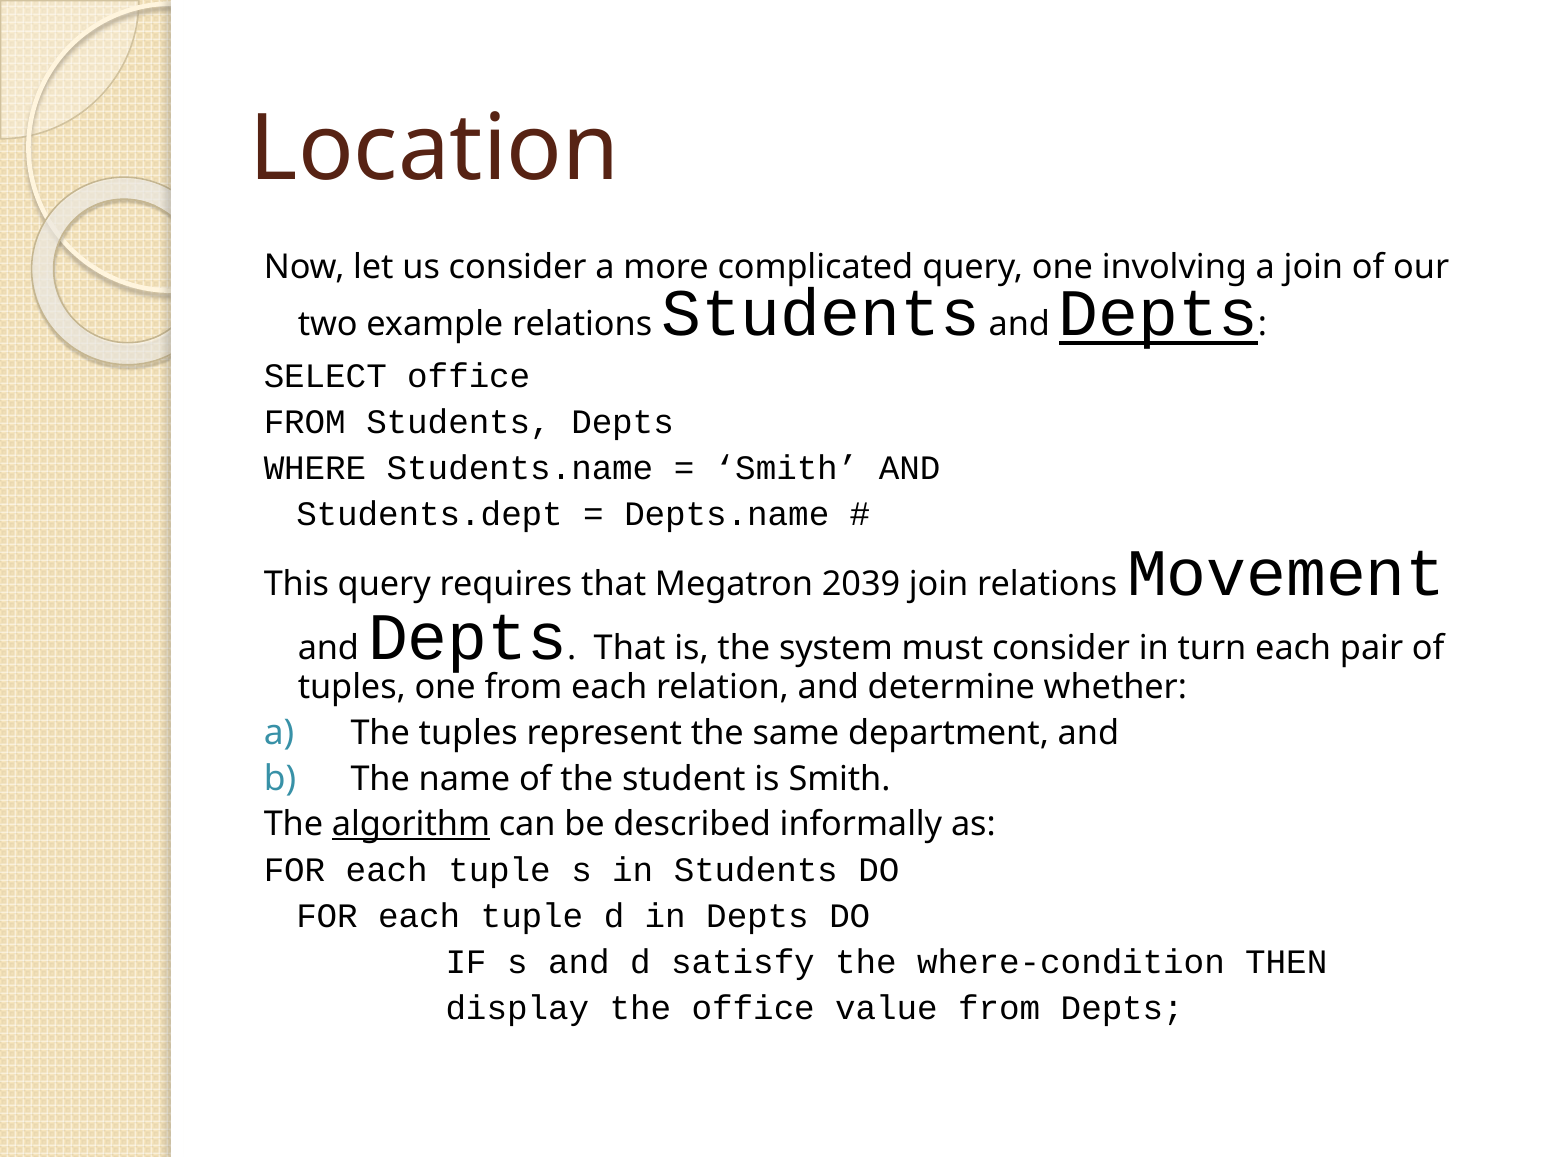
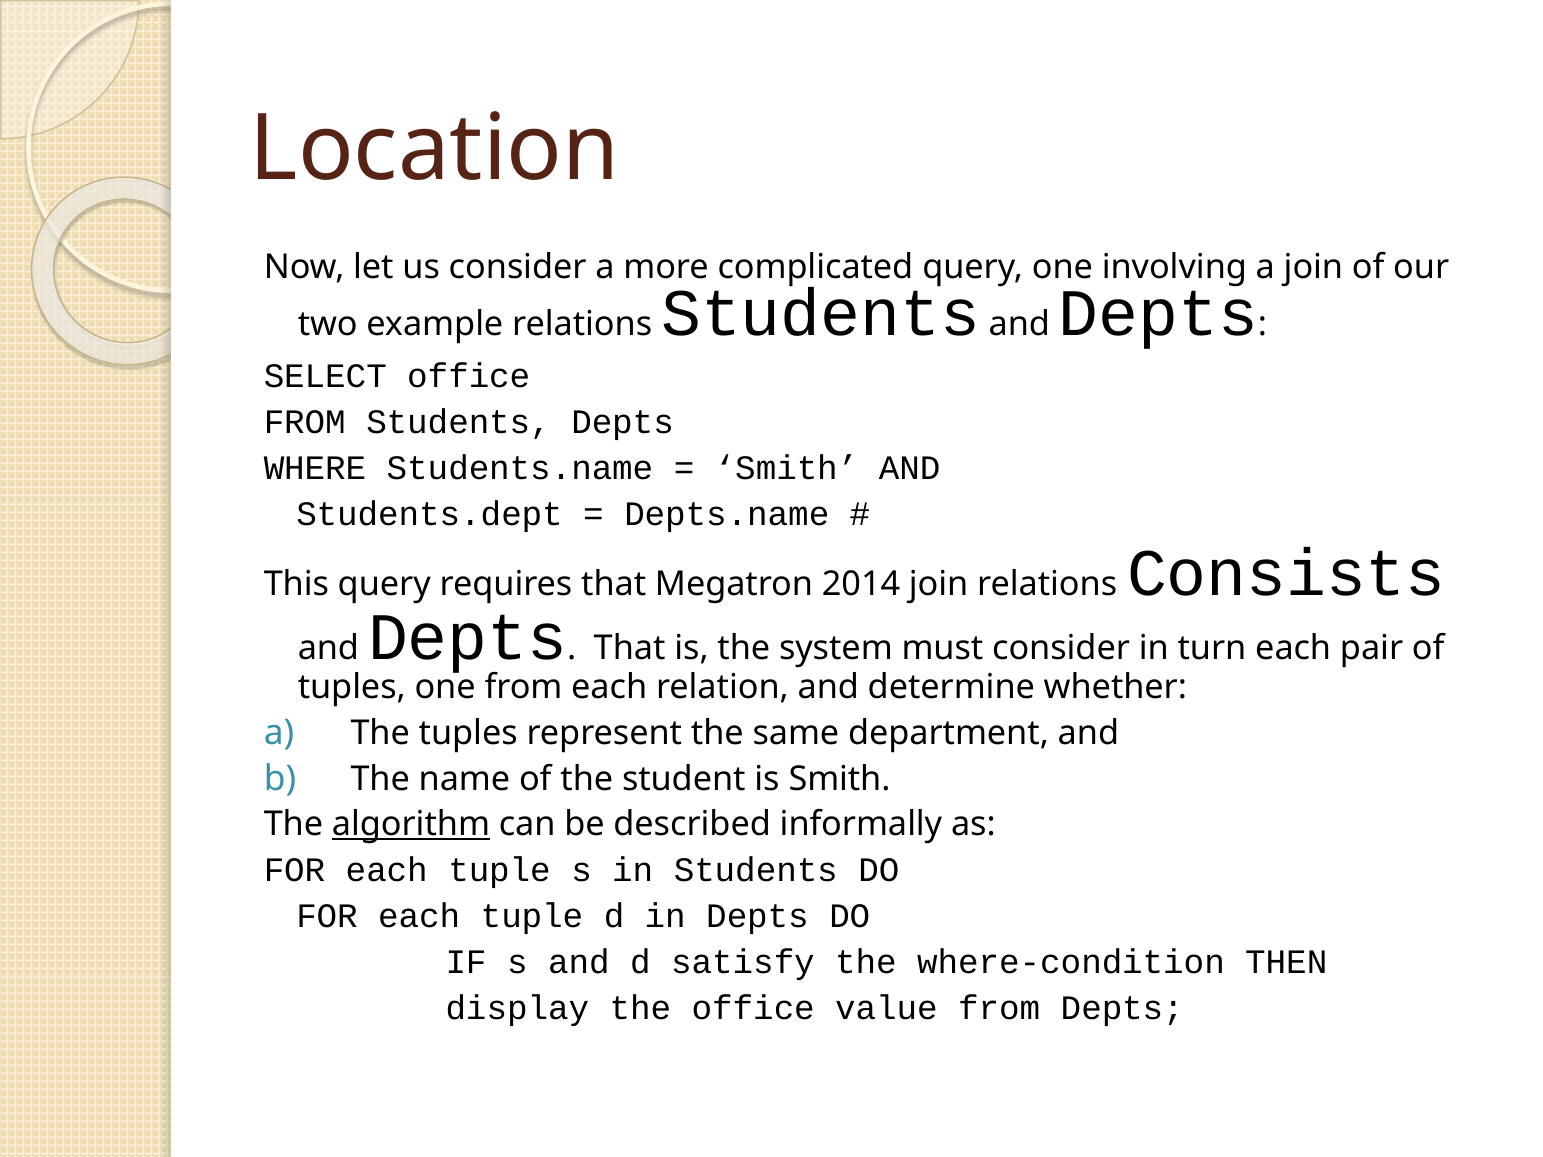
Depts at (1158, 314) underline: present -> none
2039: 2039 -> 2014
Movement: Movement -> Consists
